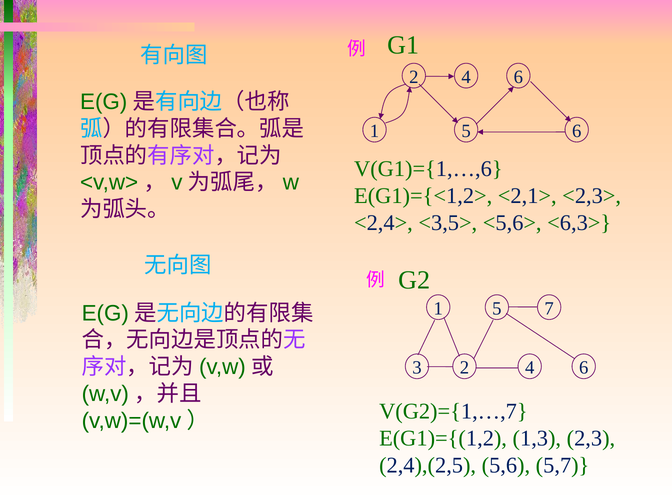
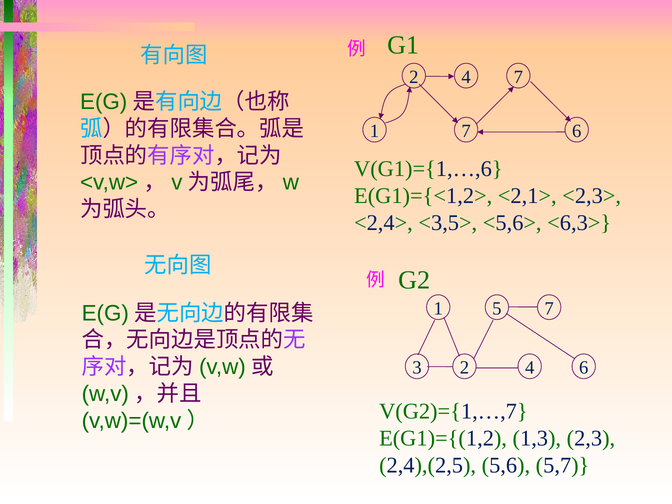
4 6: 6 -> 7
5 at (466, 131): 5 -> 7
